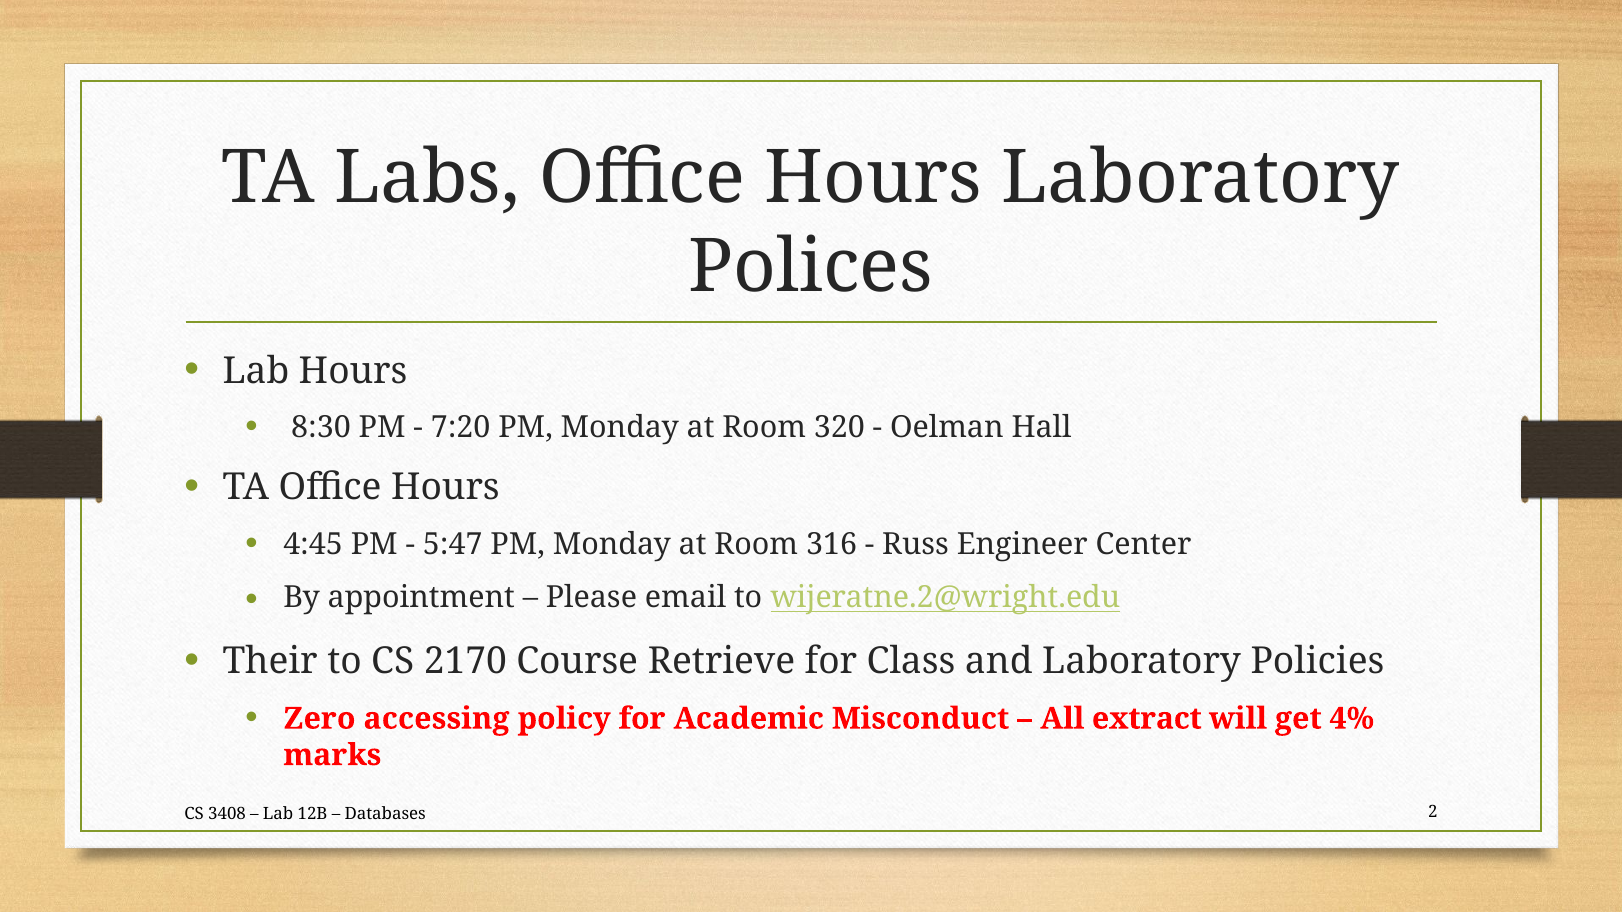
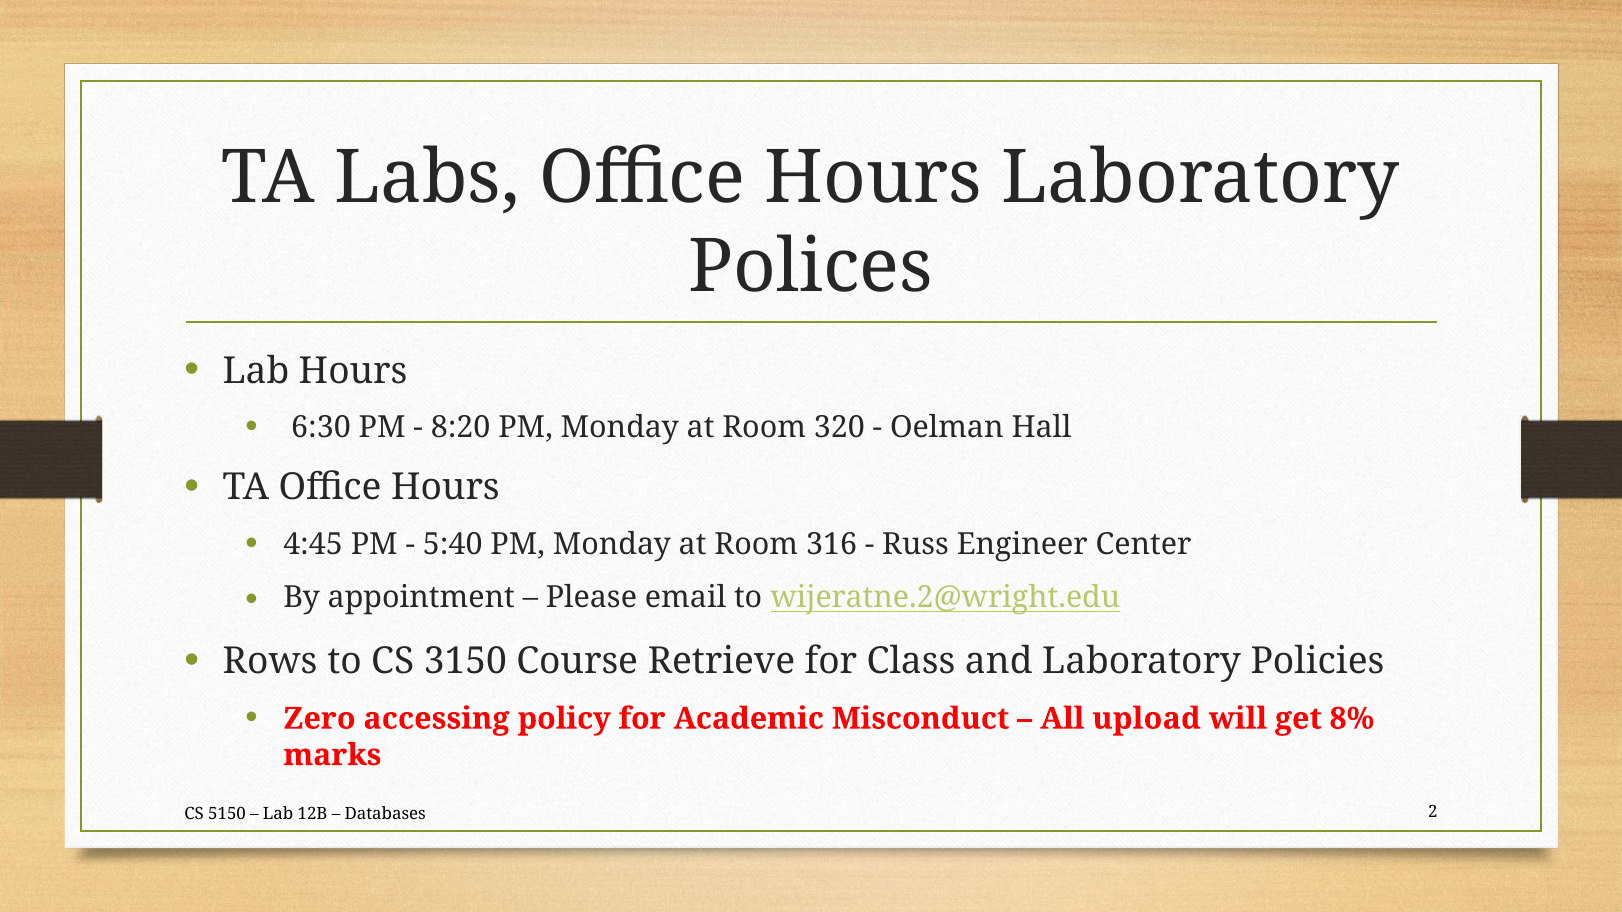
8:30: 8:30 -> 6:30
7:20: 7:20 -> 8:20
5:47: 5:47 -> 5:40
Their: Their -> Rows
2170: 2170 -> 3150
extract: extract -> upload
4%: 4% -> 8%
3408: 3408 -> 5150
